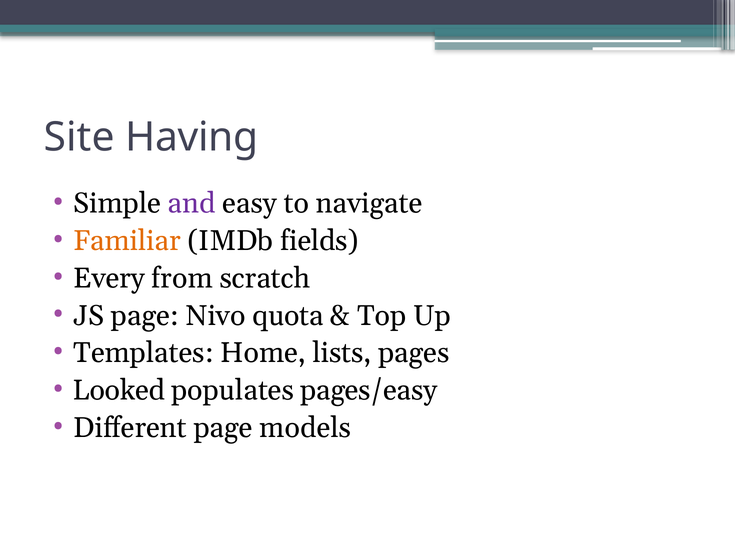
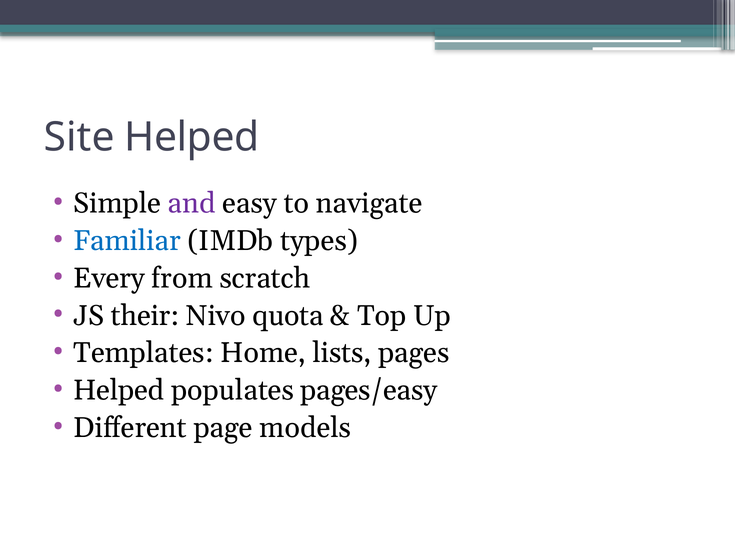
Site Having: Having -> Helped
Familiar colour: orange -> blue
fields: fields -> types
JS page: page -> their
Looked at (119, 391): Looked -> Helped
